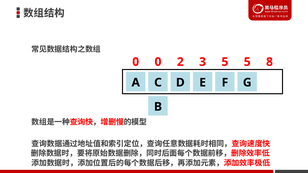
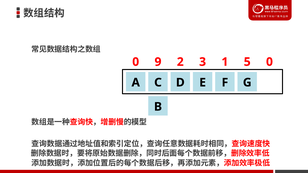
0 0: 0 -> 9
2 5: 5 -> 1
5 8: 8 -> 0
